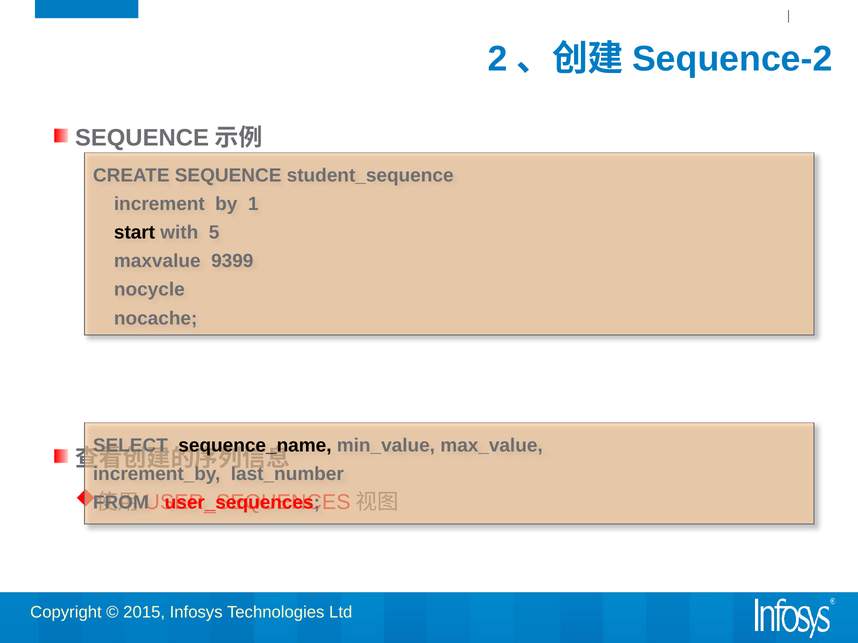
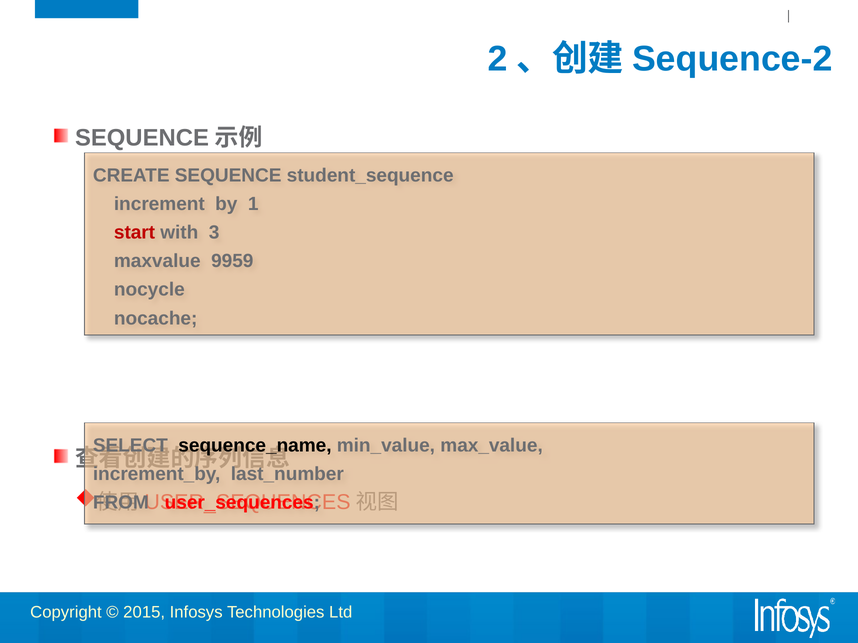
start colour: black -> red
5: 5 -> 3
9399: 9399 -> 9959
